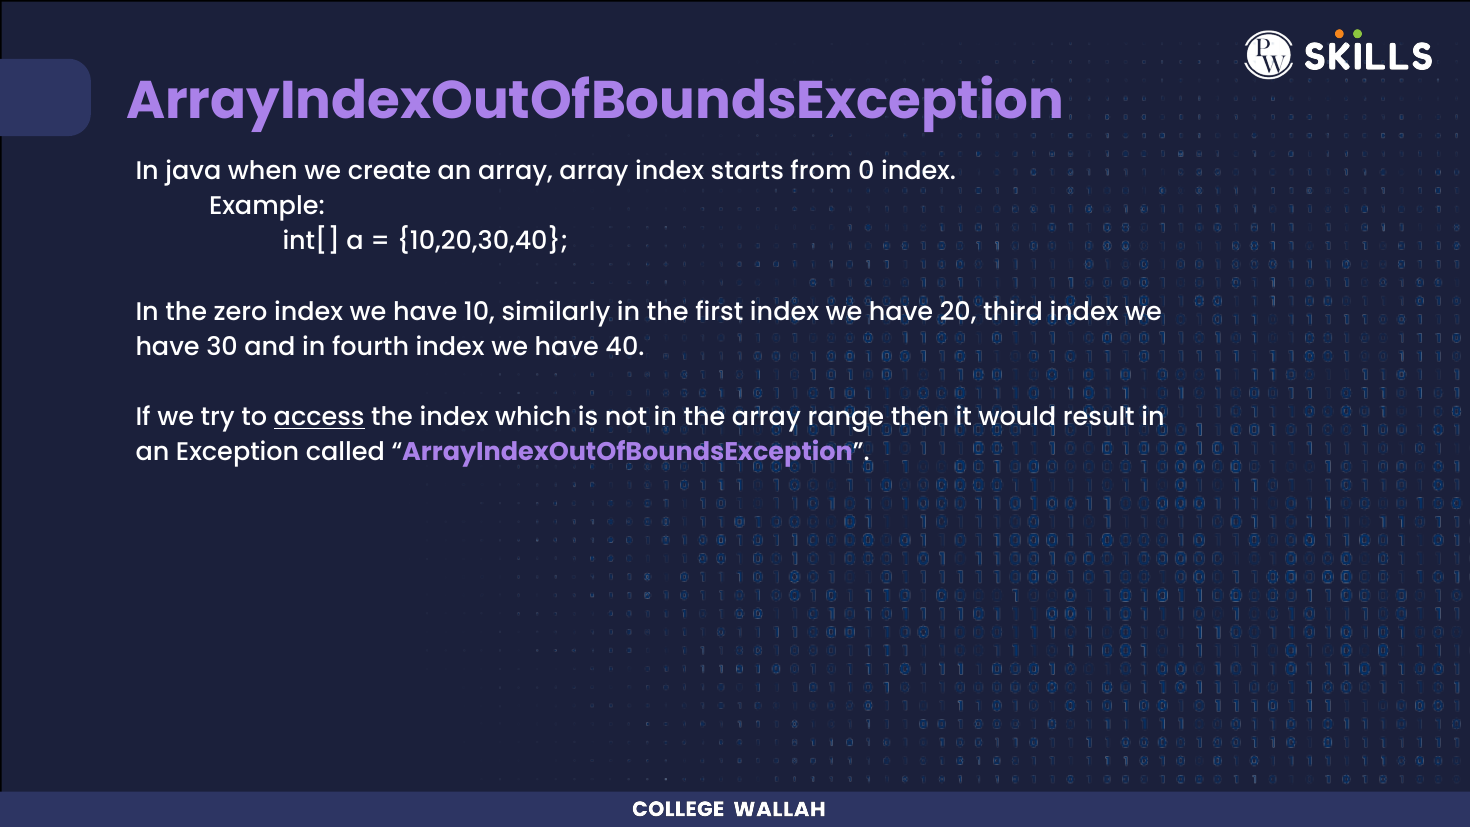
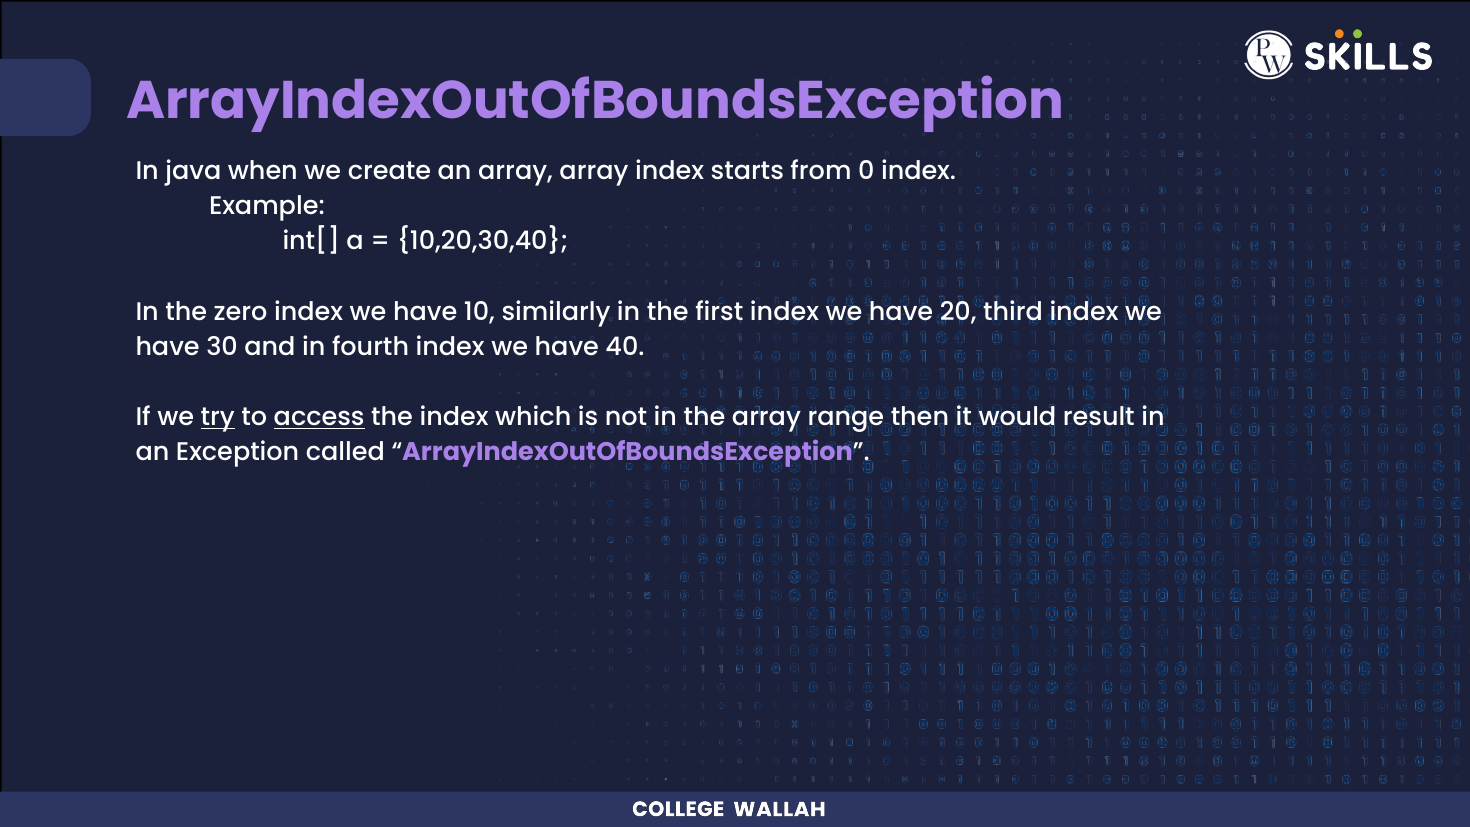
try underline: none -> present
